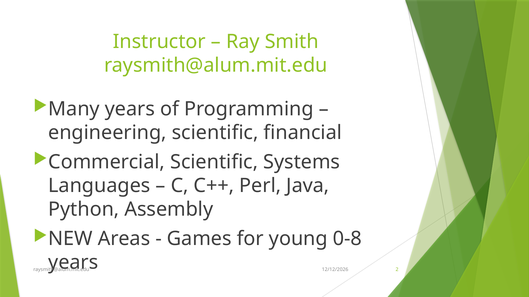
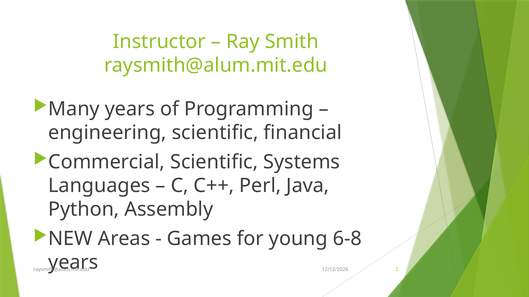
0-8: 0-8 -> 6-8
